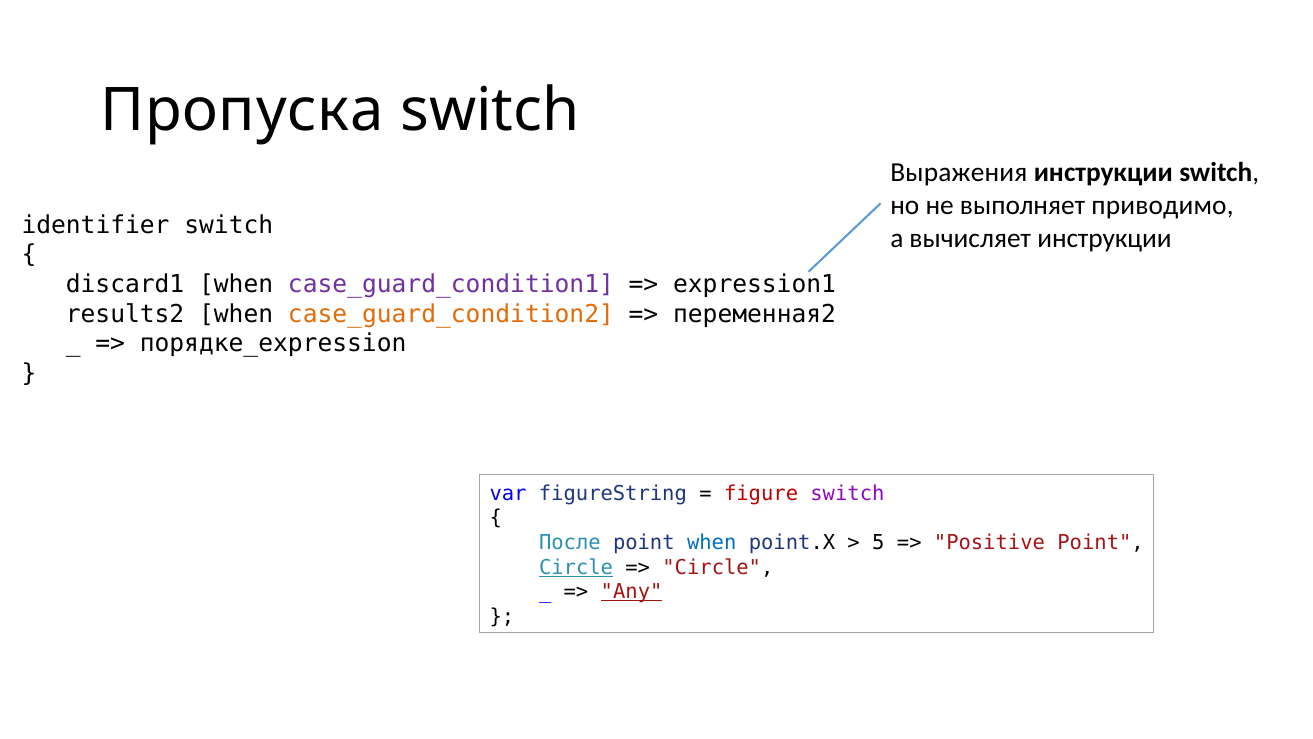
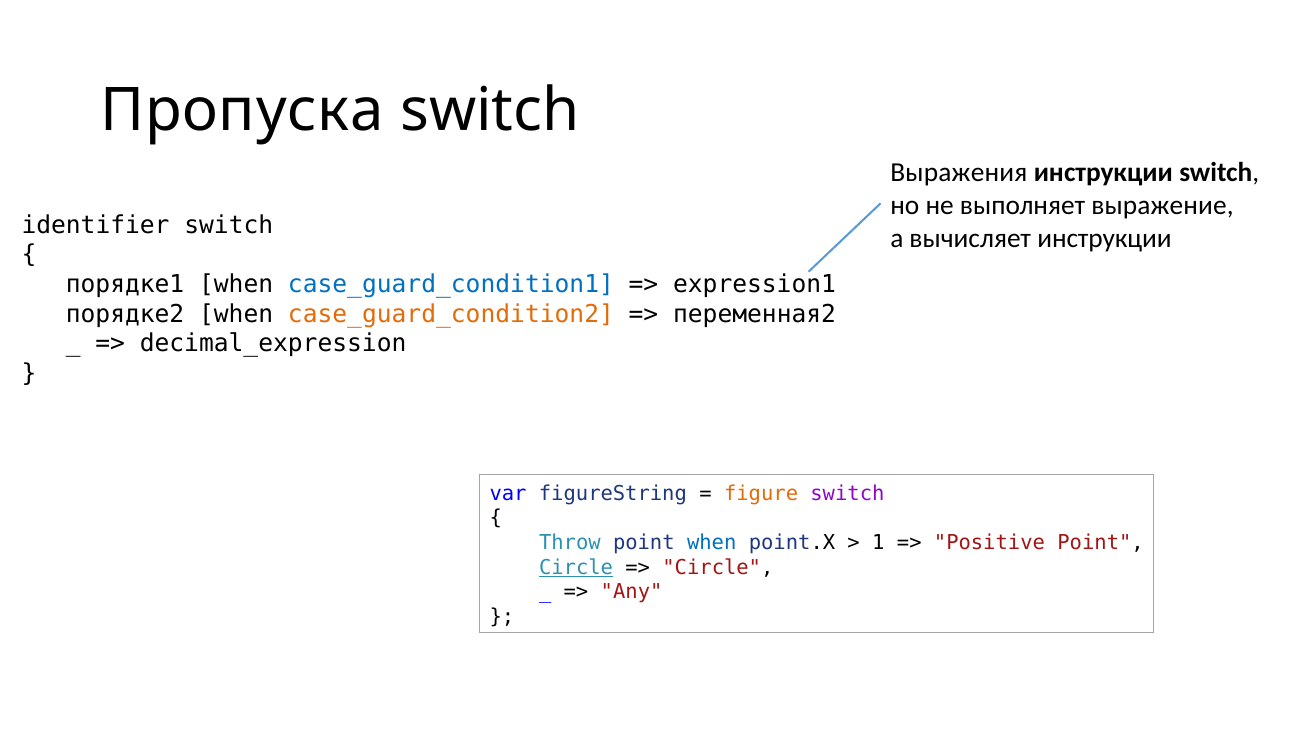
приводимо: приводимо -> выражение
discard1: discard1 -> порядке1
case_guard_condition1 colour: purple -> blue
results2: results2 -> порядке2
порядке_expression: порядке_expression -> decimal_expression
figure colour: red -> orange
После: После -> Throw
5: 5 -> 1
Any underline: present -> none
